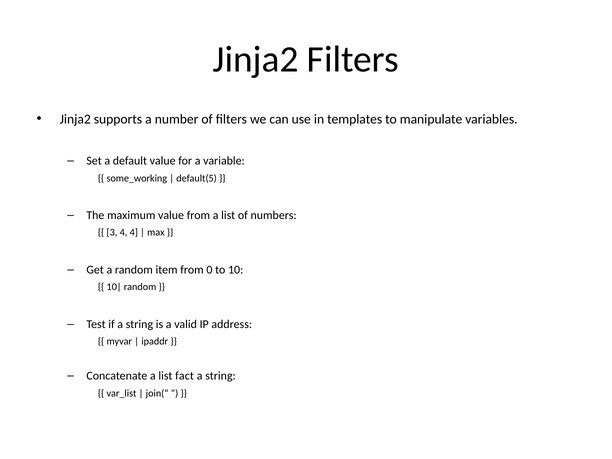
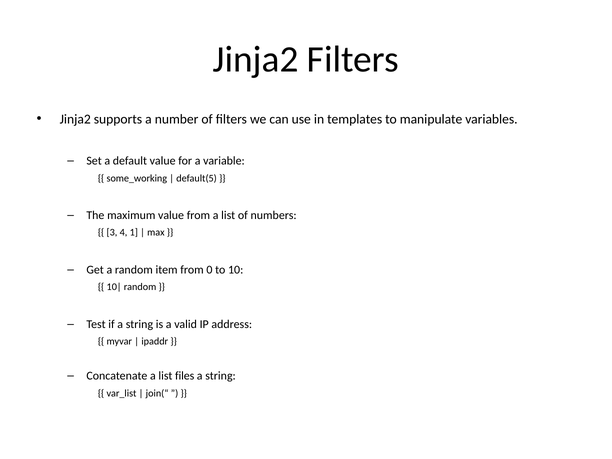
4 4: 4 -> 1
fact: fact -> files
